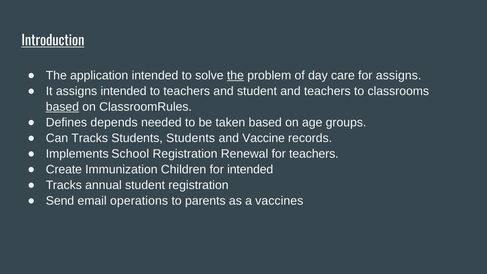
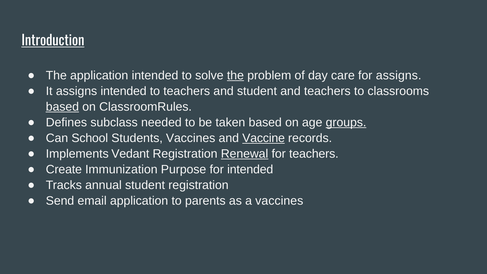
depends: depends -> subclass
groups underline: none -> present
Can Tracks: Tracks -> School
Students Students: Students -> Vaccines
Vaccine underline: none -> present
School: School -> Vedant
Renewal underline: none -> present
Children: Children -> Purpose
email operations: operations -> application
